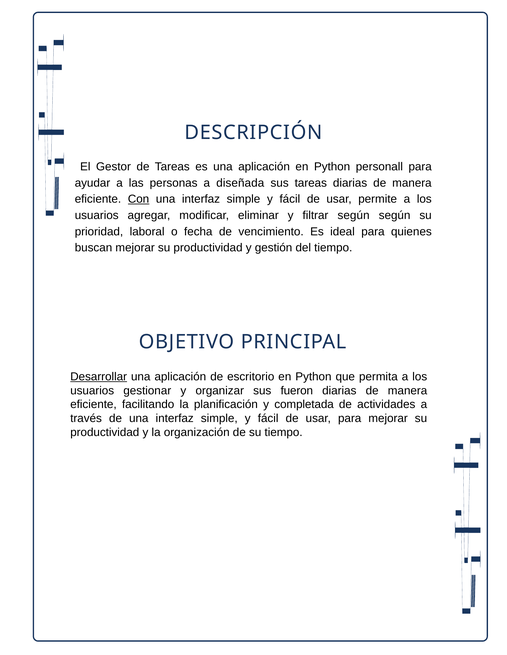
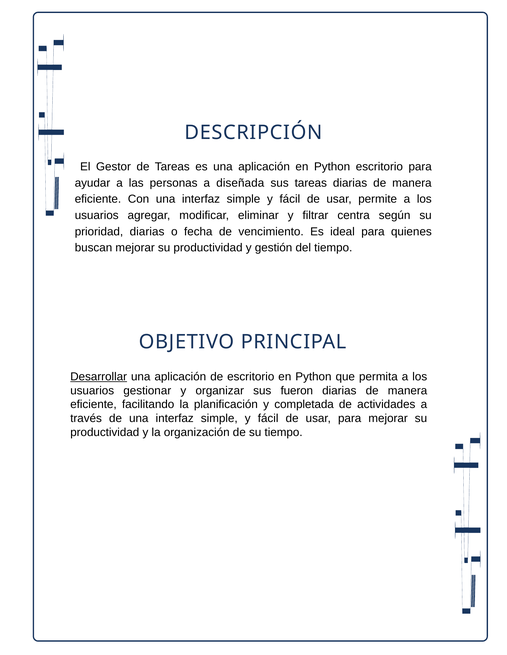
Python personall: personall -> escritorio
Con underline: present -> none
filtrar según: según -> centra
prioridad laboral: laboral -> diarias
